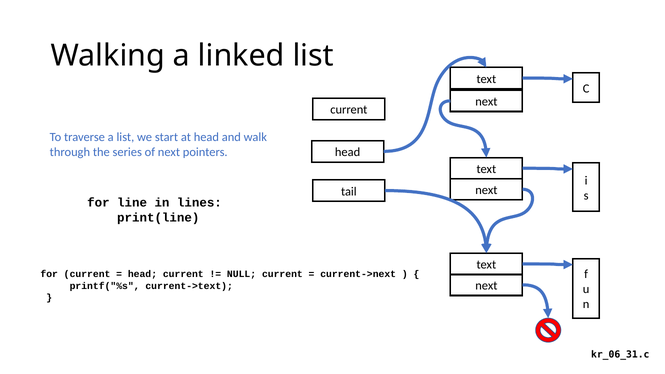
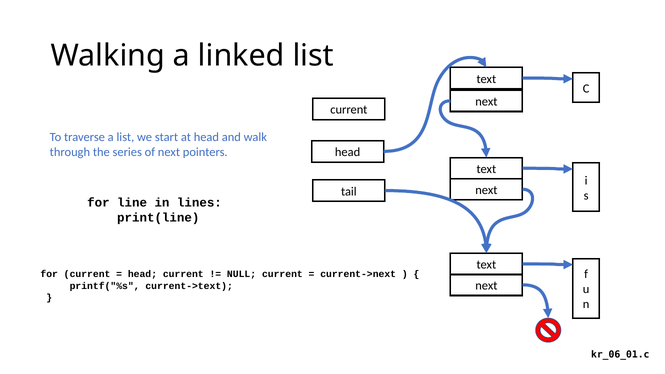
kr_06_31.c: kr_06_31.c -> kr_06_01.c
